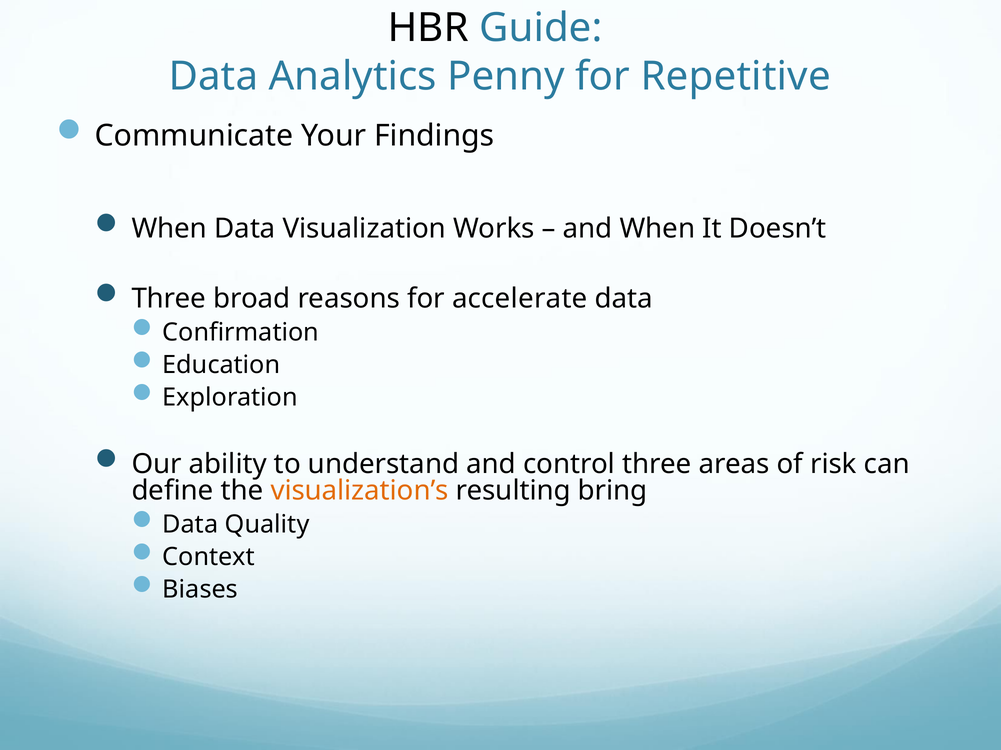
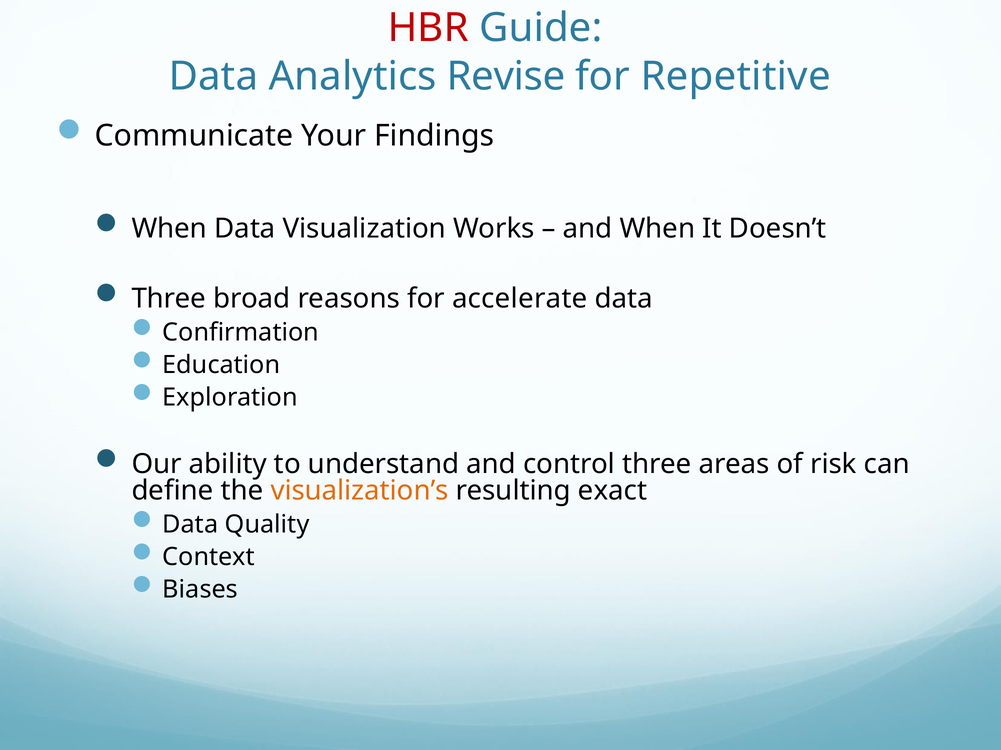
HBR colour: black -> red
Penny: Penny -> Revise
bring: bring -> exact
